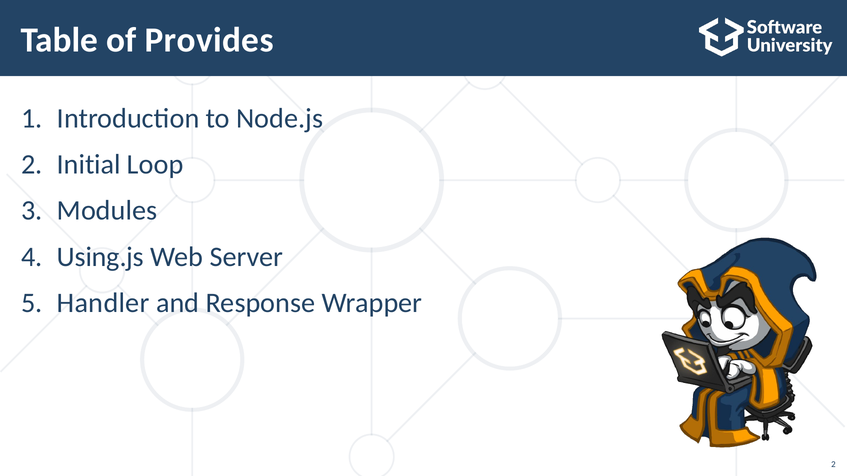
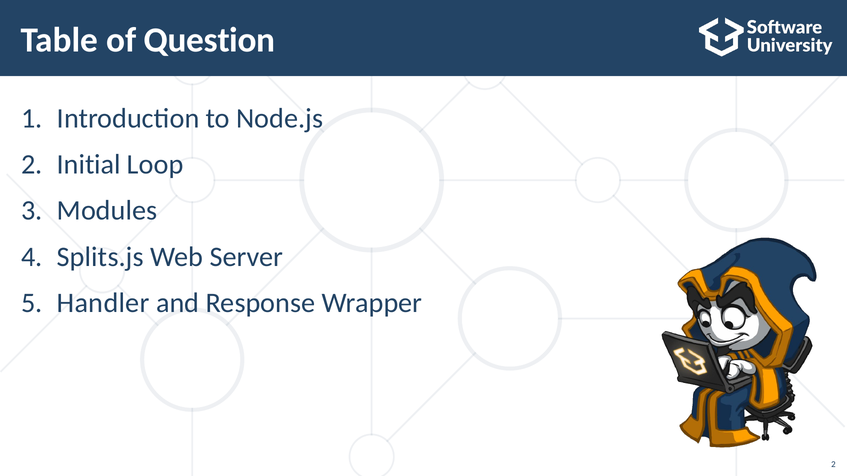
Provides: Provides -> Question
Using.js: Using.js -> Splits.js
